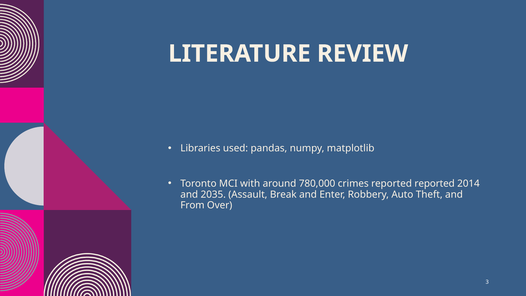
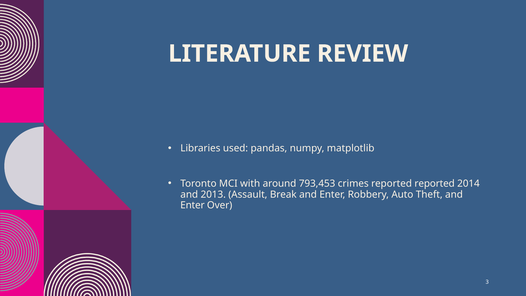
780,000: 780,000 -> 793,453
2035: 2035 -> 2013
From at (192, 205): From -> Enter
